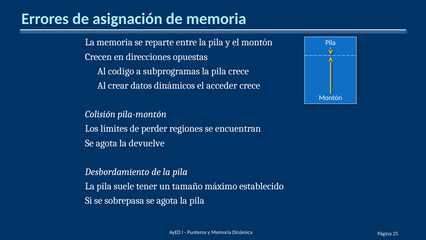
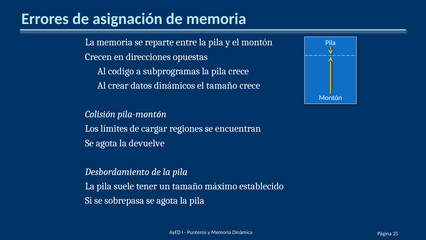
el acceder: acceder -> tamaño
perder: perder -> cargar
